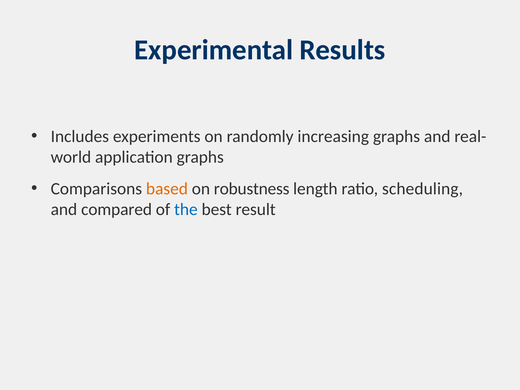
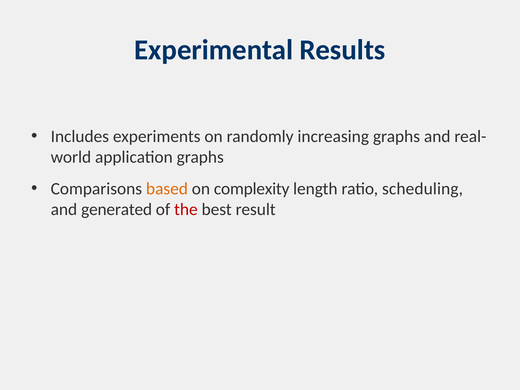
robustness: robustness -> complexity
compared: compared -> generated
the colour: blue -> red
